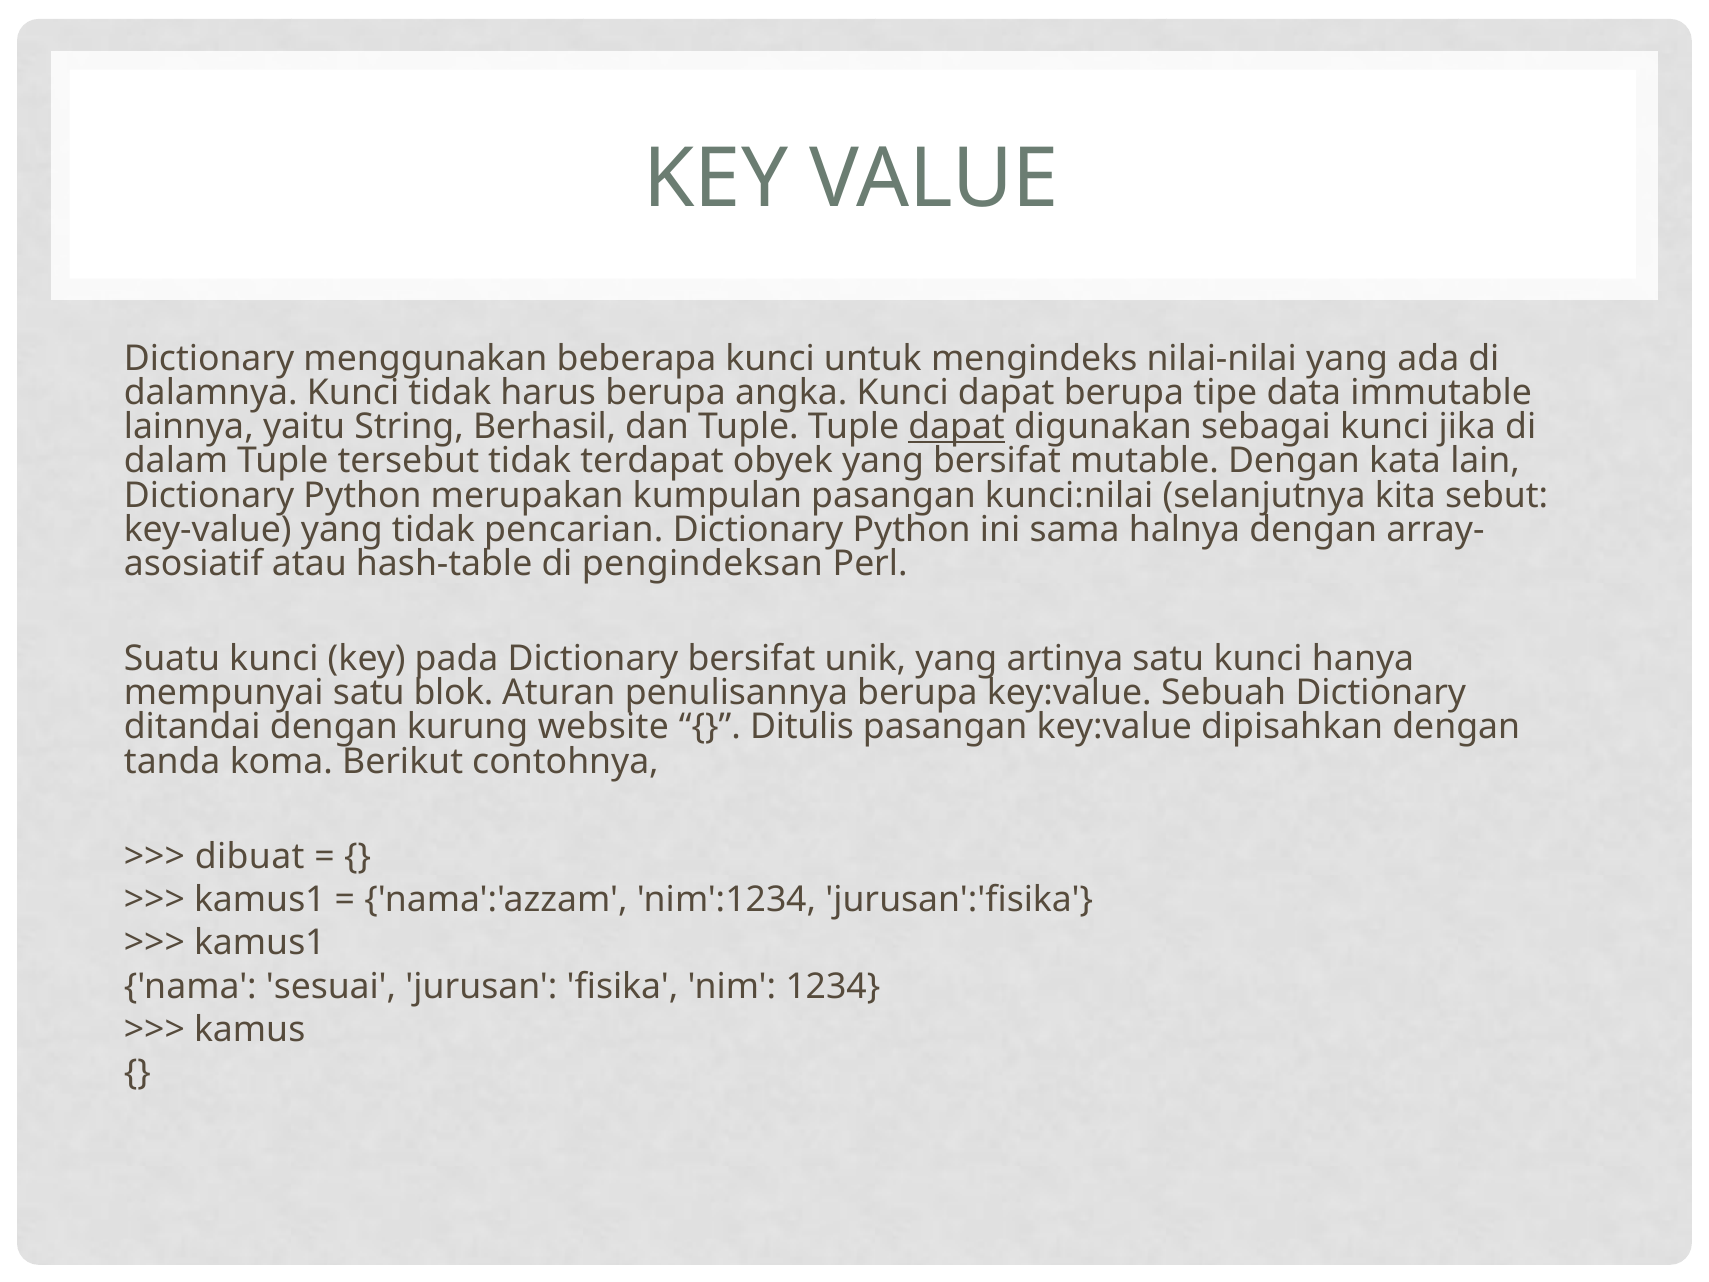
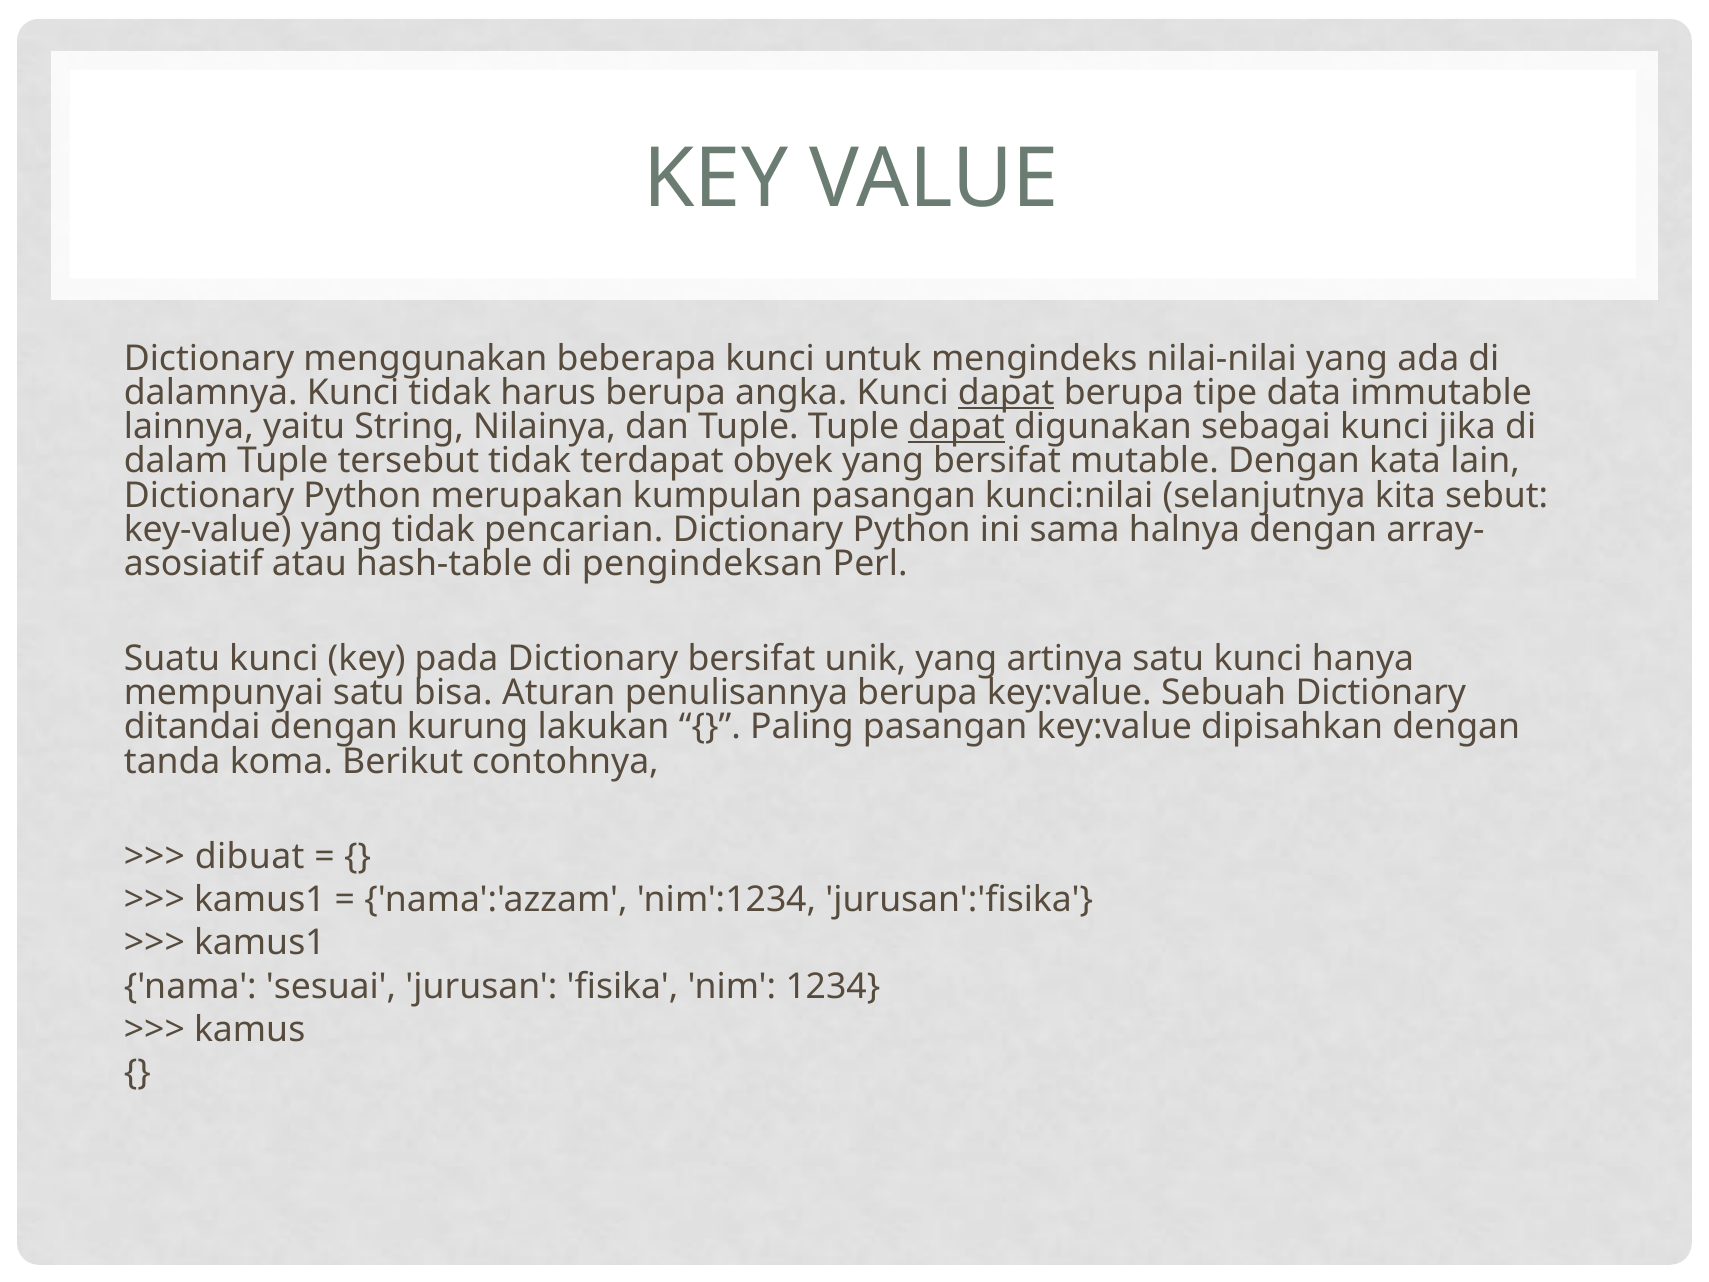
dapat at (1006, 393) underline: none -> present
Berhasil: Berhasil -> Nilainya
blok: blok -> bisa
website: website -> lakukan
Ditulis: Ditulis -> Paling
